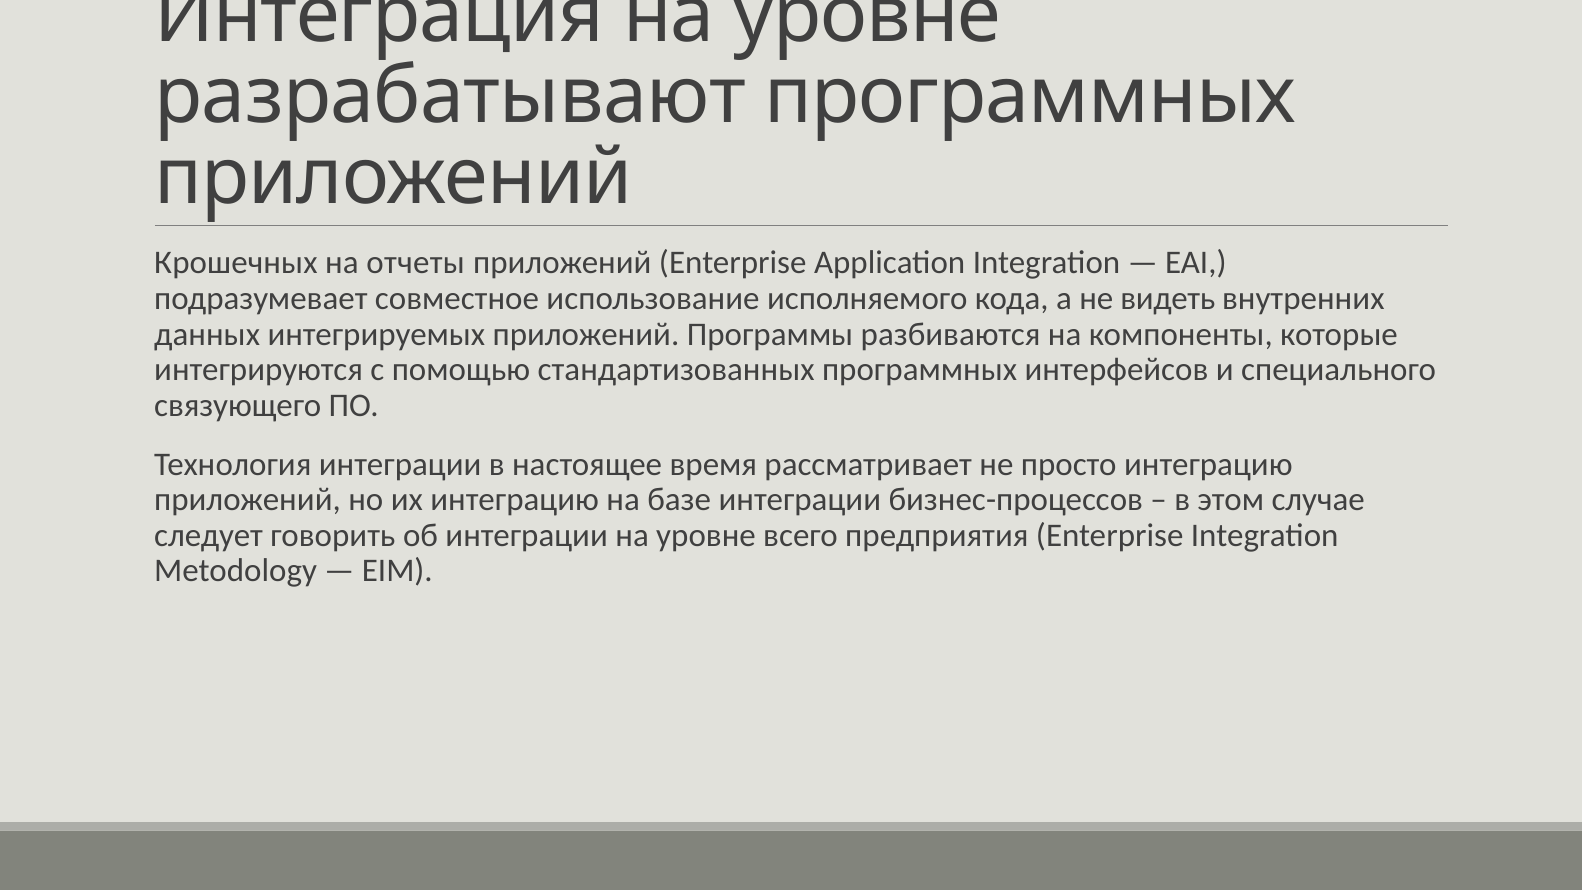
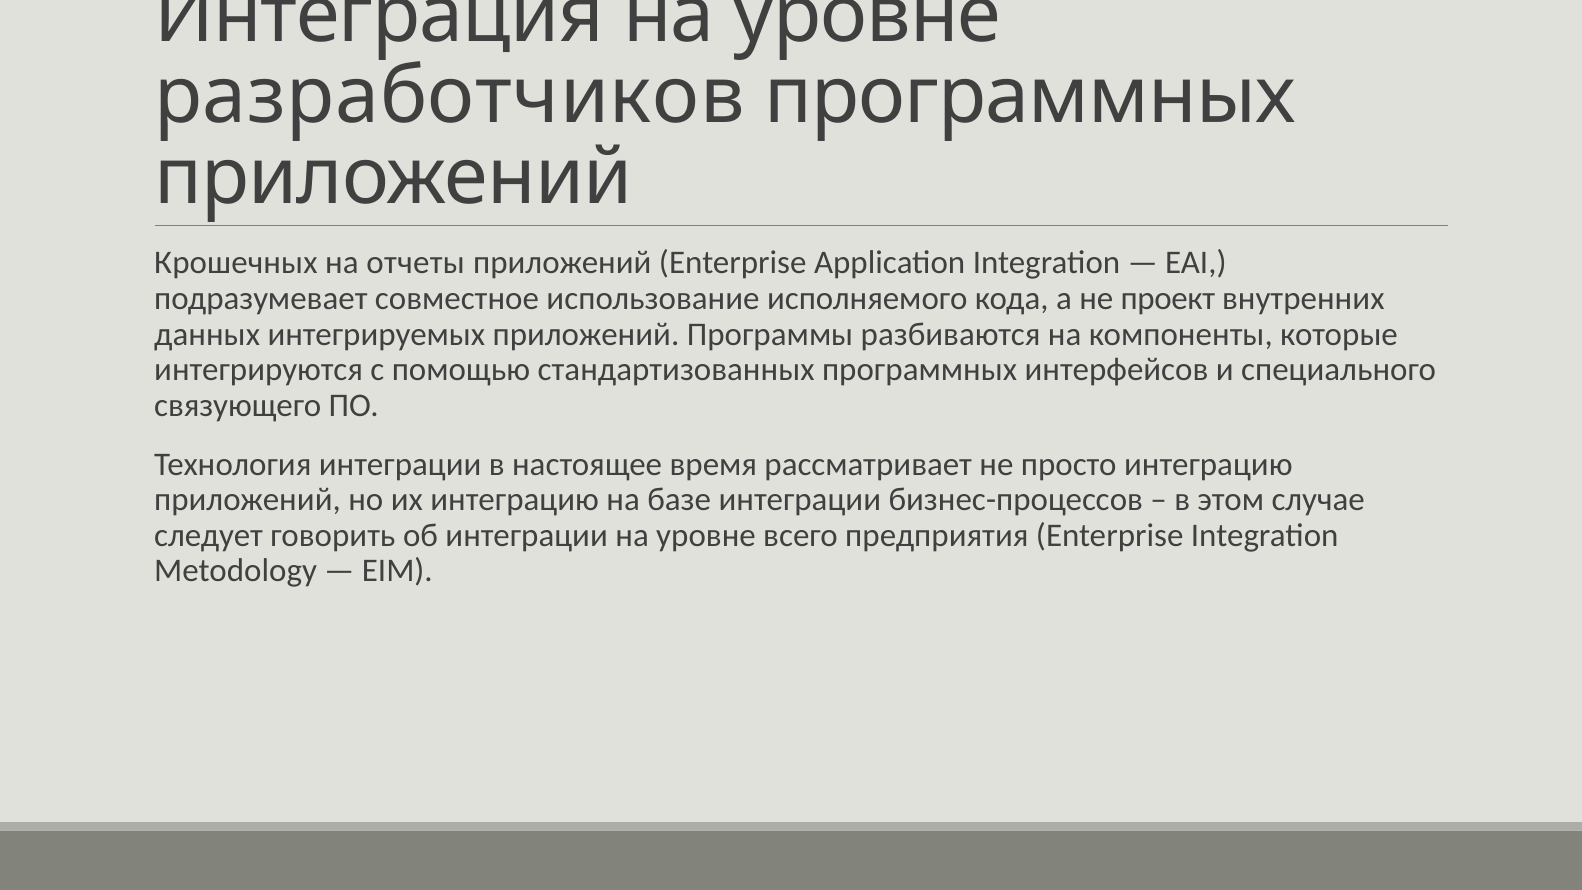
разрабатывают: разрабатывают -> разработчиков
видеть: видеть -> проект
